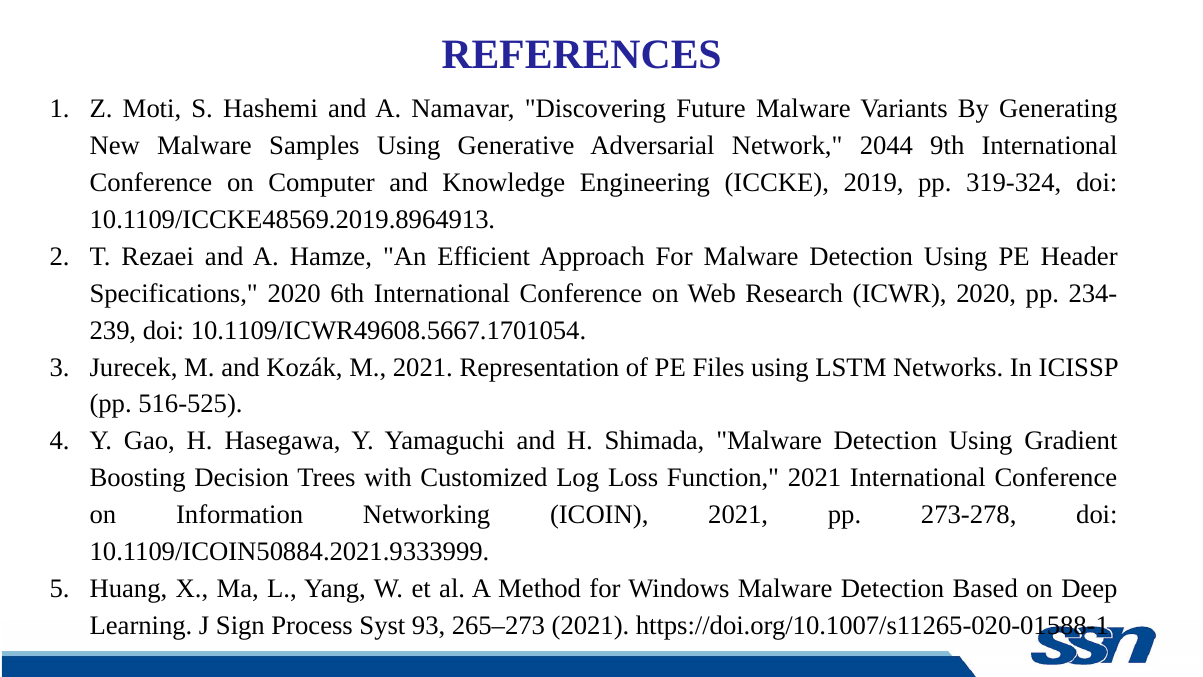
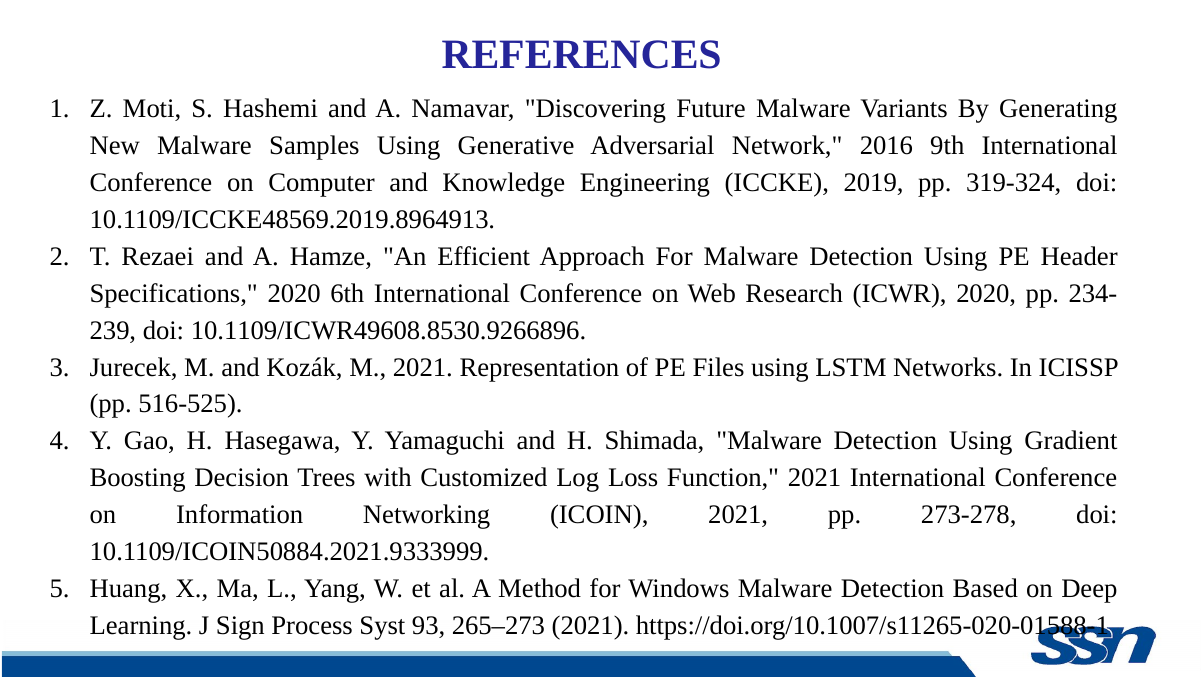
2044: 2044 -> 2016
10.1109/ICWR49608.5667.1701054: 10.1109/ICWR49608.5667.1701054 -> 10.1109/ICWR49608.8530.9266896
